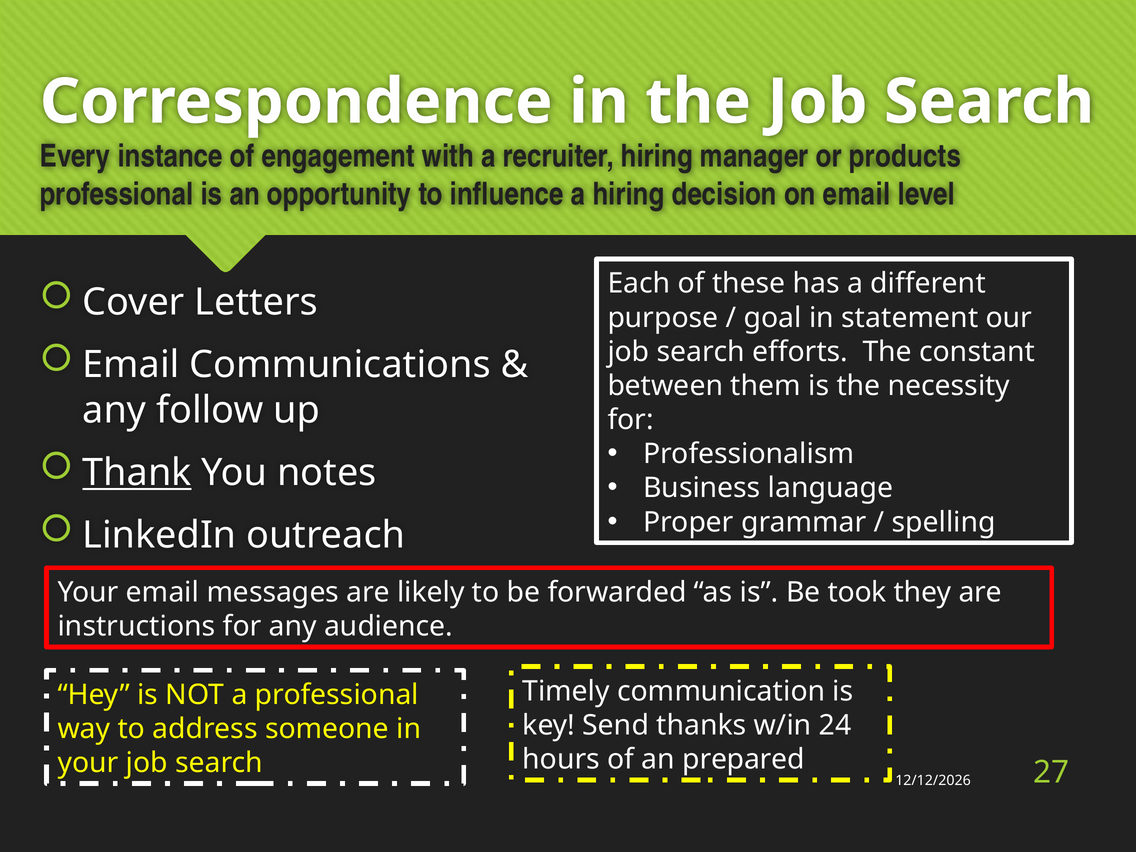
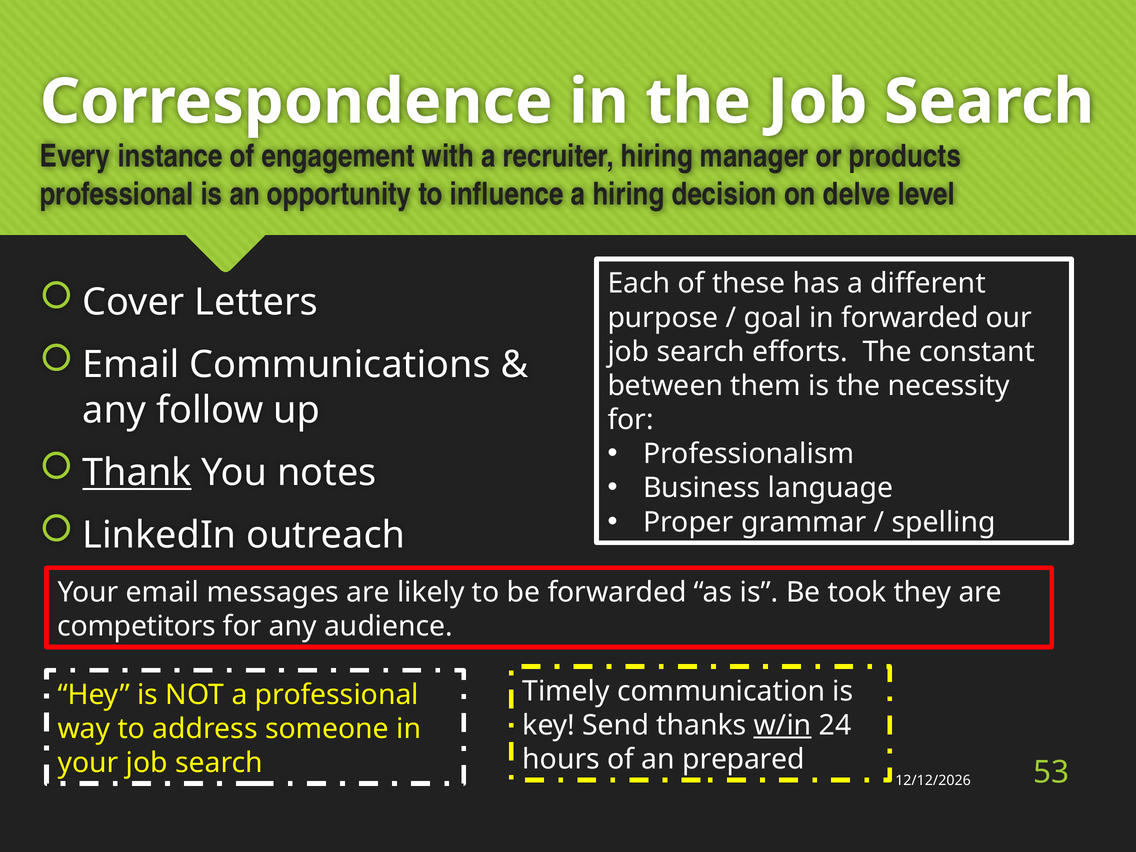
on email: email -> delve
in statement: statement -> forwarded
instructions: instructions -> competitors
w/in underline: none -> present
27: 27 -> 53
